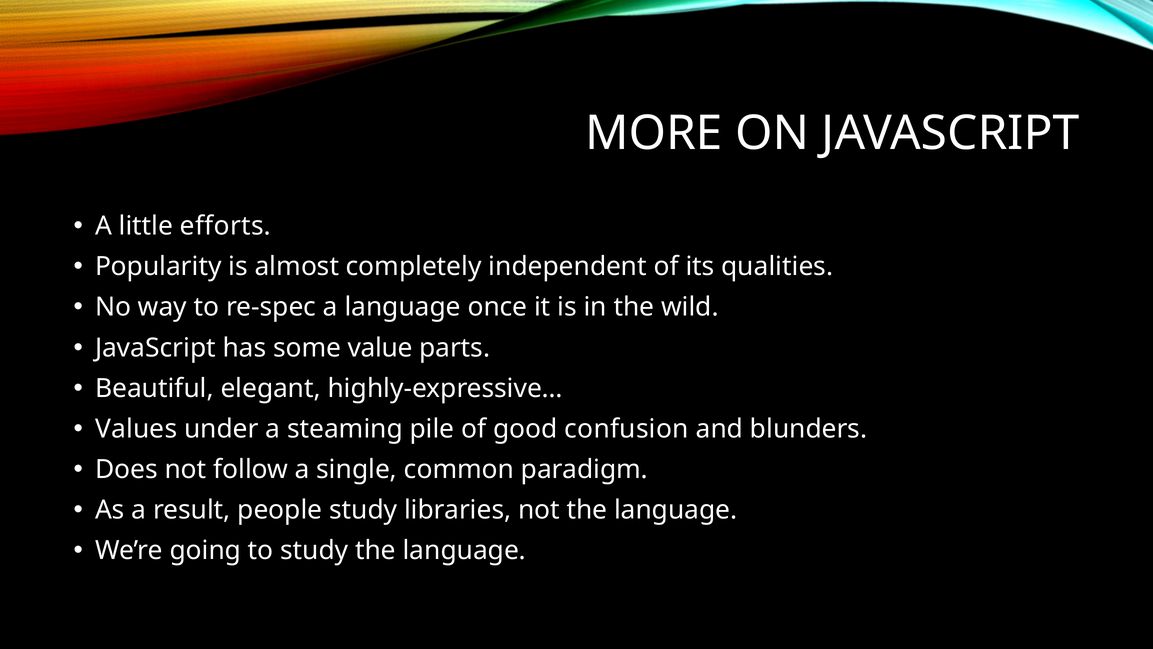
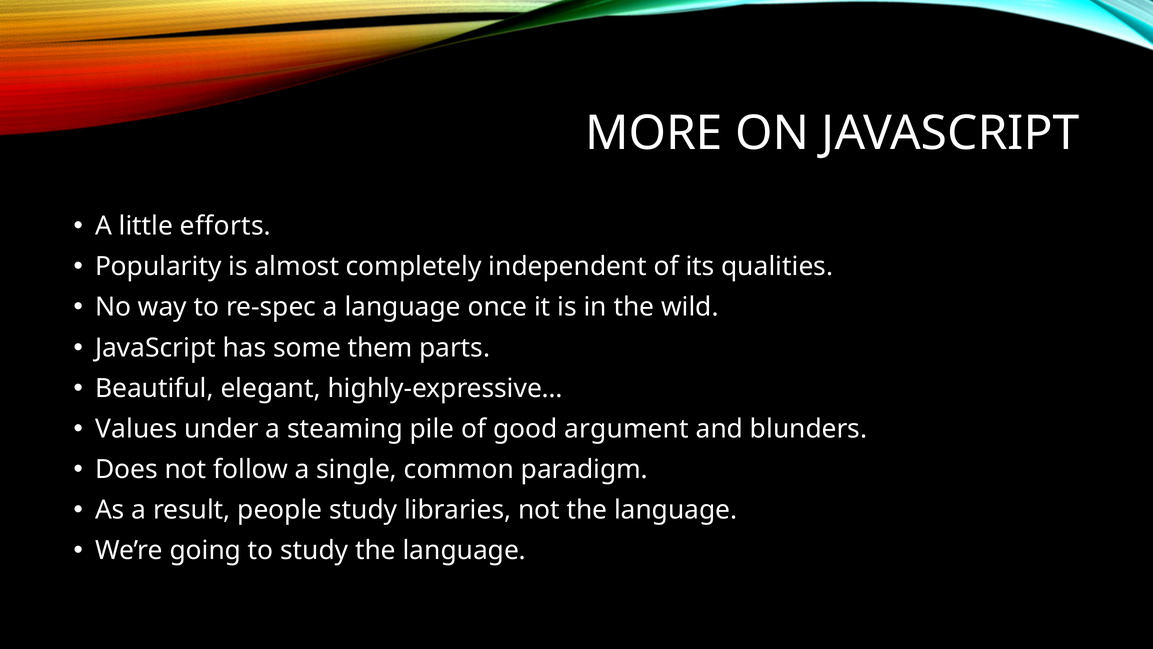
value: value -> them
confusion: confusion -> argument
